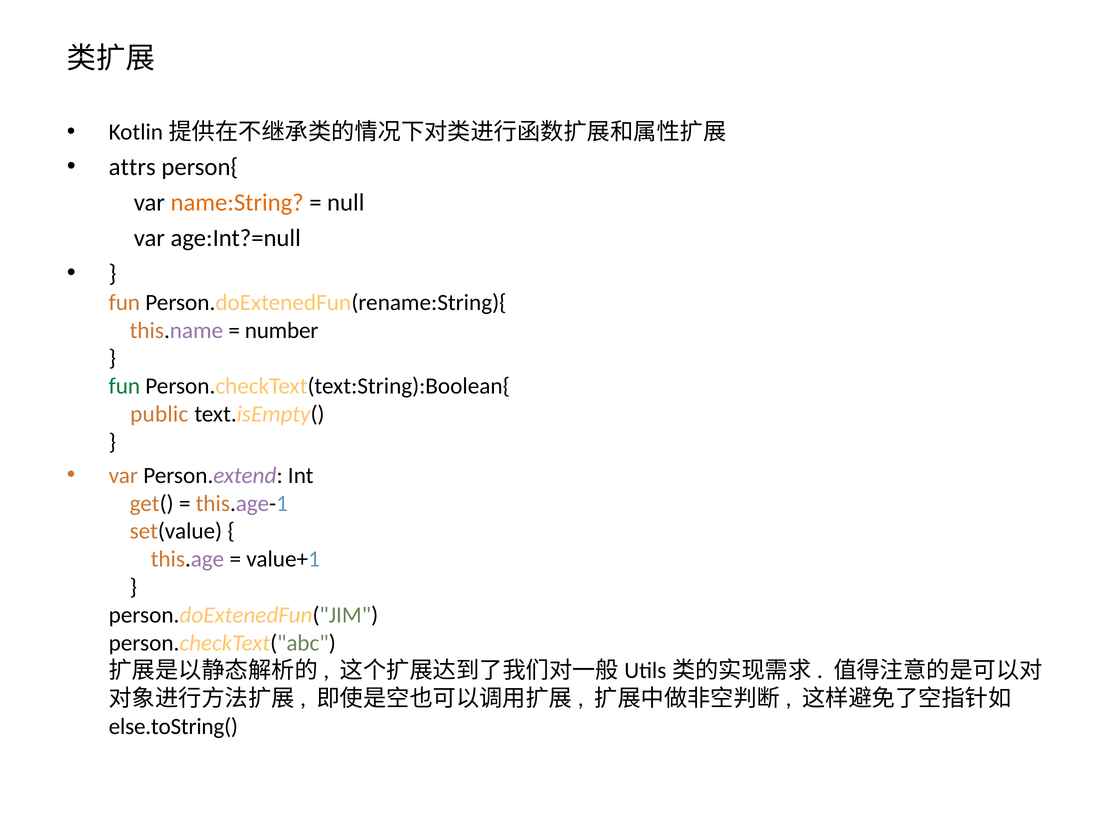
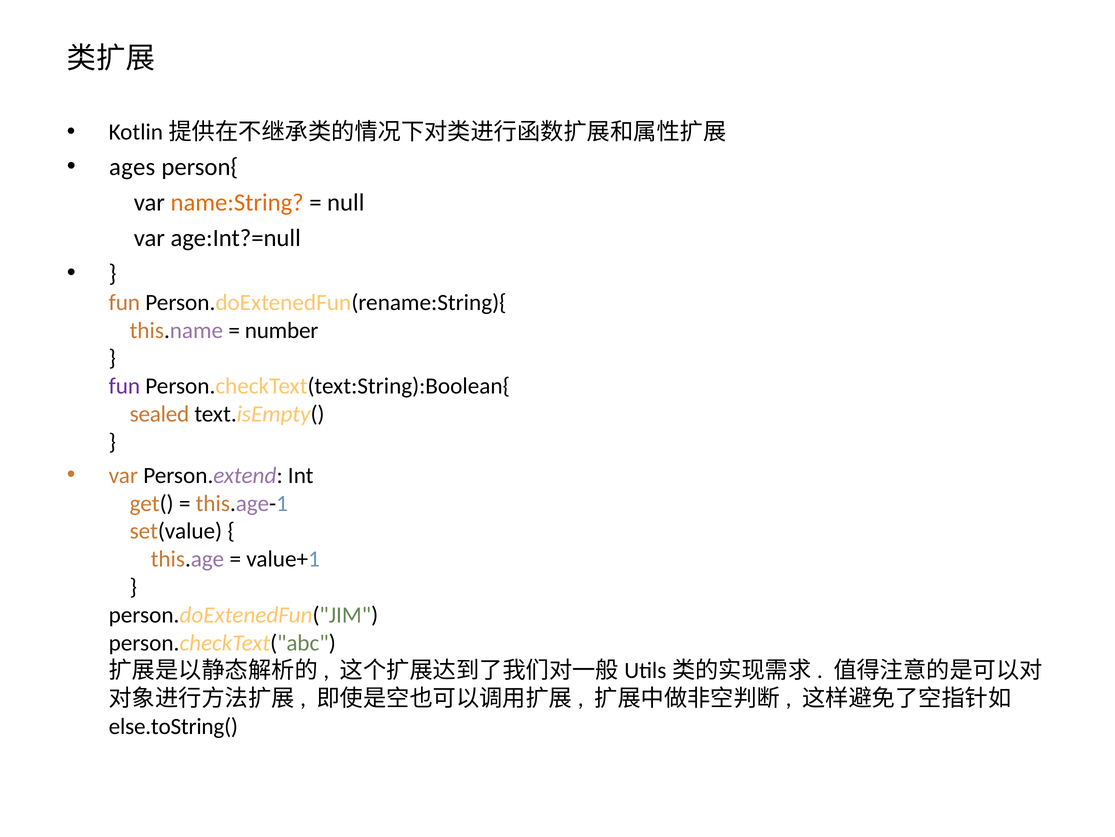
attrs: attrs -> ages
fun at (124, 386) colour: green -> purple
public: public -> sealed
